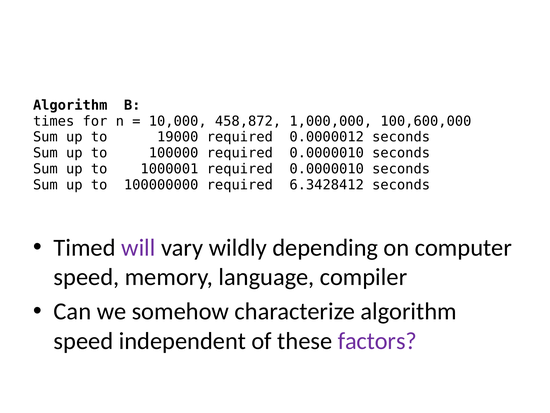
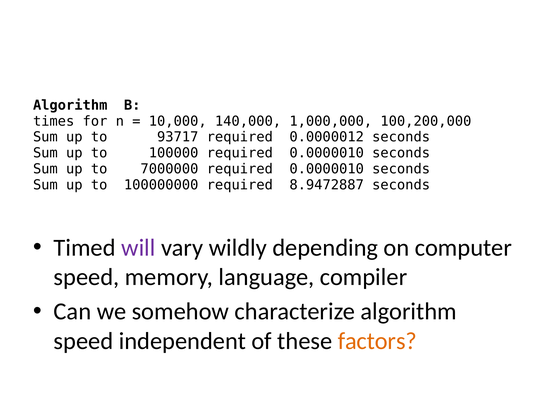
458,872: 458,872 -> 140,000
100,600,000: 100,600,000 -> 100,200,000
19000: 19000 -> 93717
1000001: 1000001 -> 7000000
6.3428412: 6.3428412 -> 8.9472887
factors colour: purple -> orange
